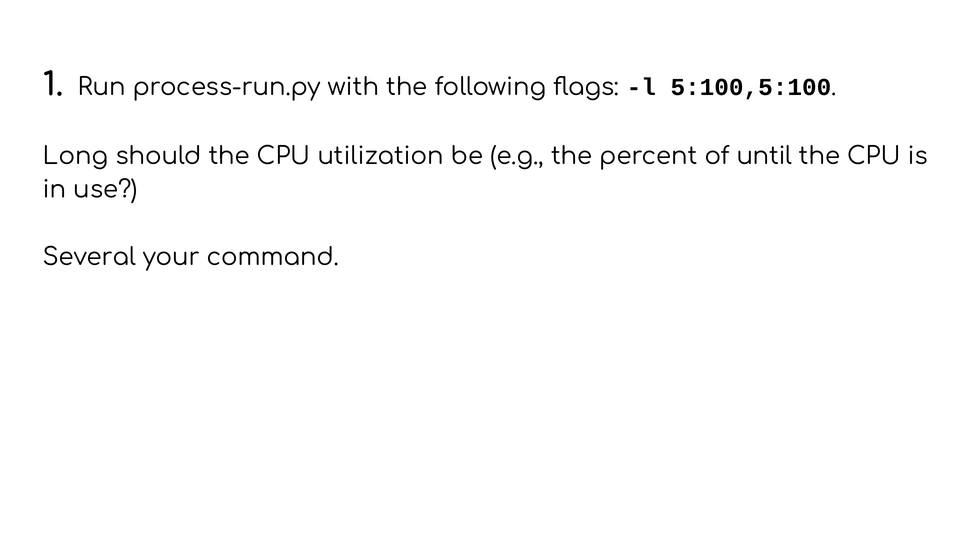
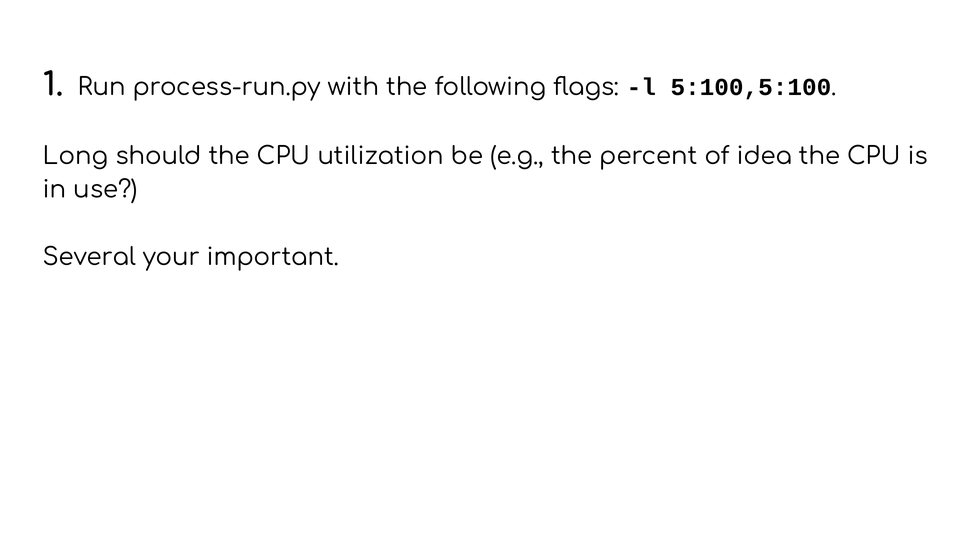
until: until -> idea
command: command -> important
